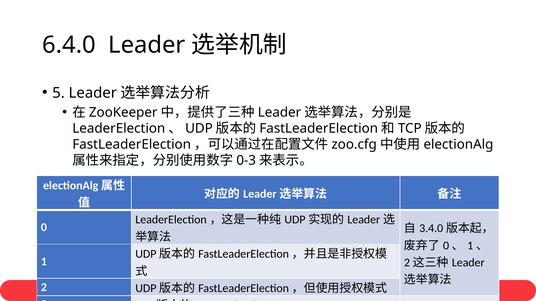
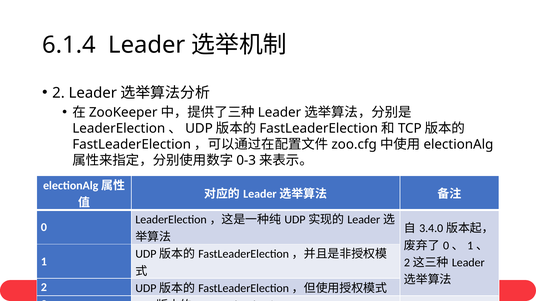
6.4.0: 6.4.0 -> 6.1.4
5 at (58, 93): 5 -> 2
